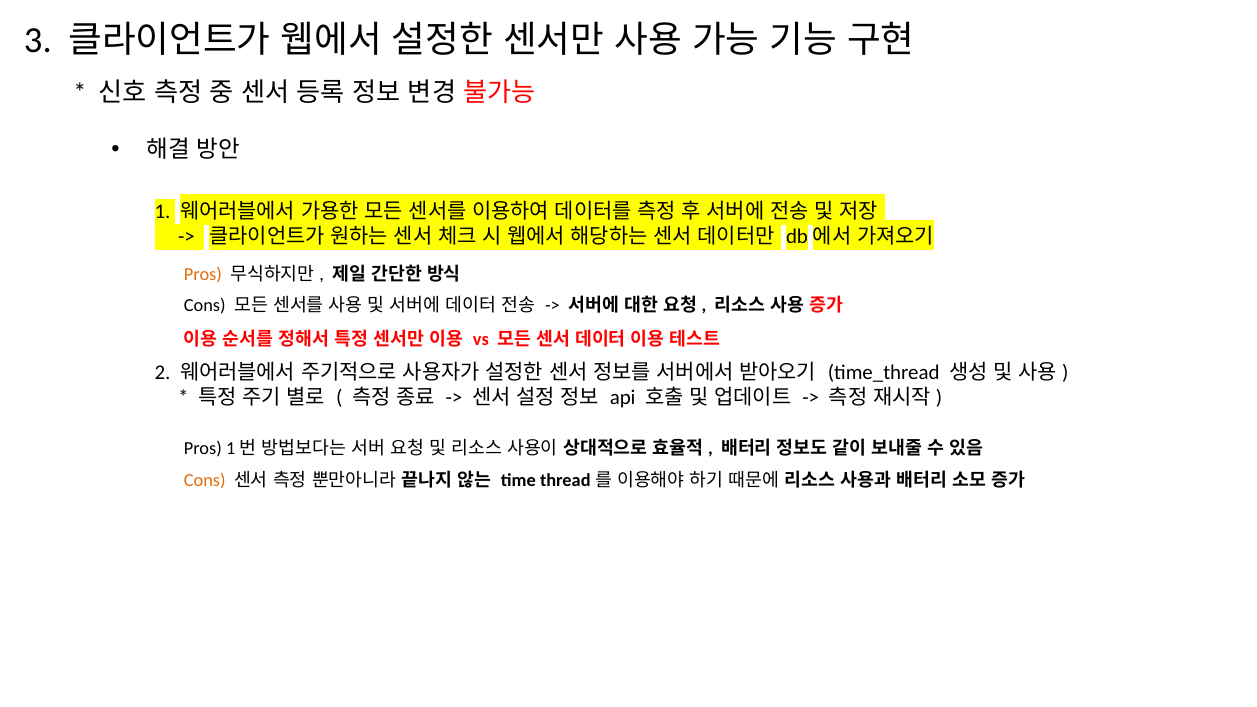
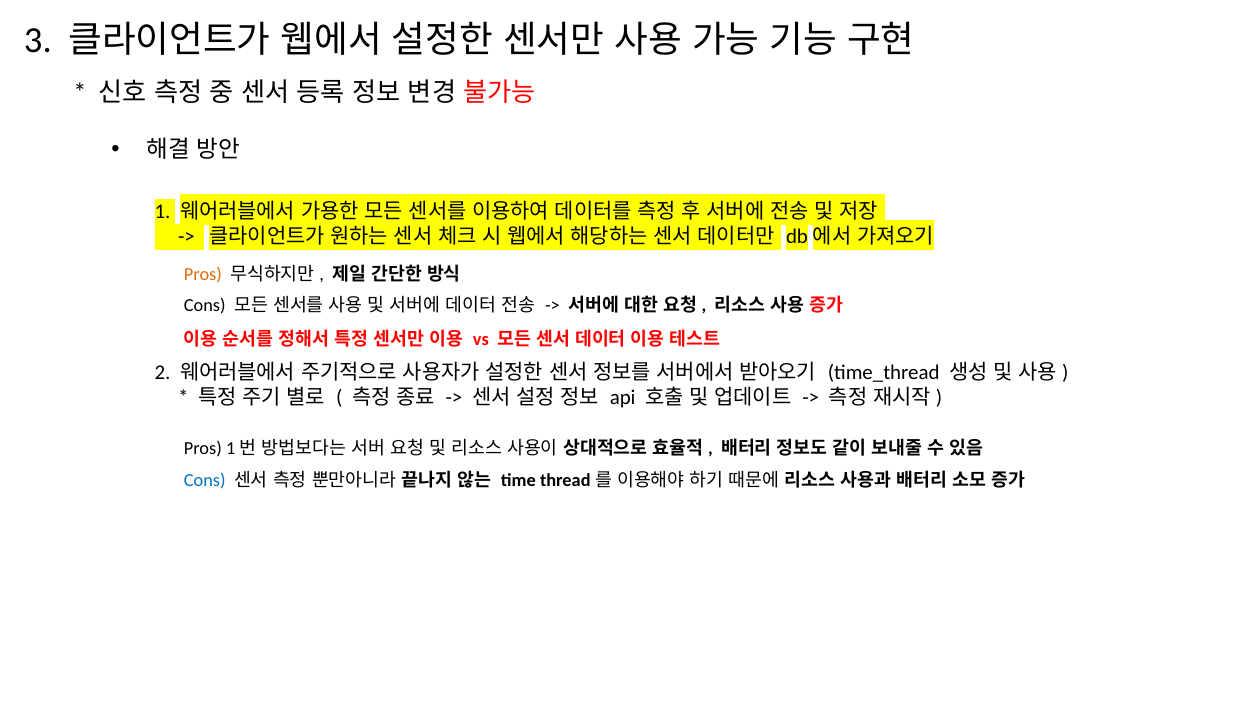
Cons at (205, 480) colour: orange -> blue
